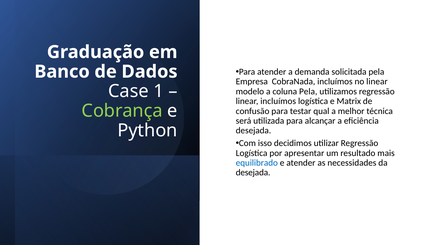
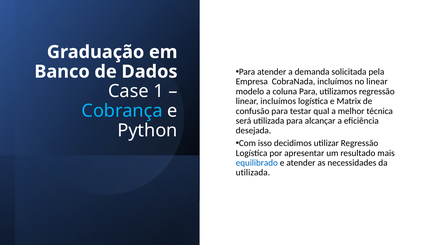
coluna Pela: Pela -> Para
Cobrança colour: light green -> light blue
desejada at (253, 173): desejada -> utilizada
